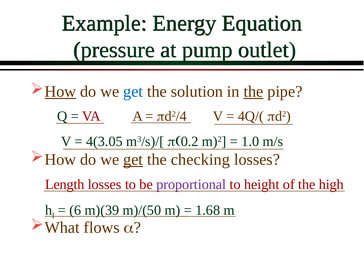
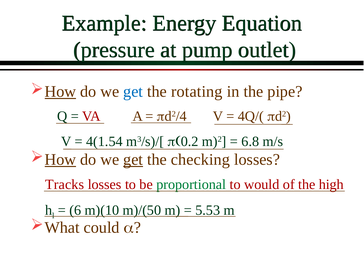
solution: solution -> rotating
the at (253, 92) underline: present -> none
4(3.05: 4(3.05 -> 4(1.54
1.0: 1.0 -> 6.8
How at (60, 160) underline: none -> present
Length: Length -> Tracks
proportional colour: purple -> green
height: height -> would
m)(39: m)(39 -> m)(10
1.68: 1.68 -> 5.53
flows: flows -> could
